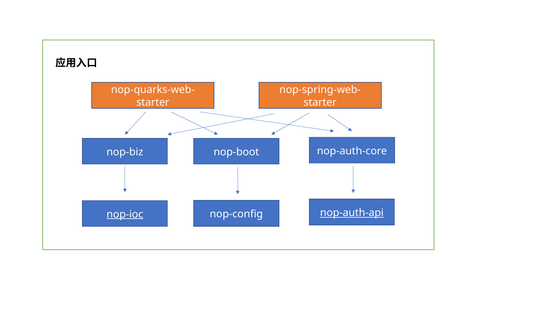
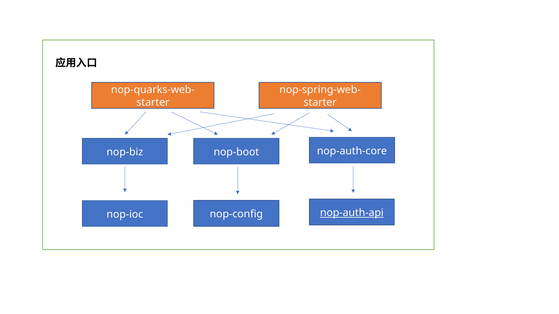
nop-ioc underline: present -> none
